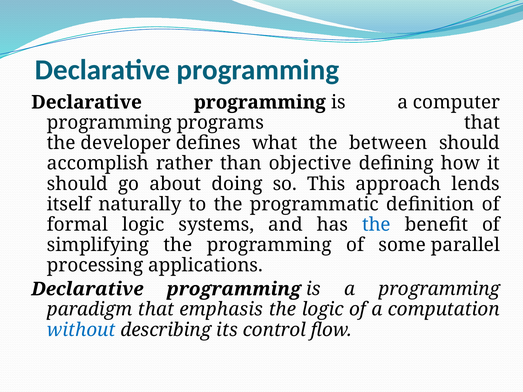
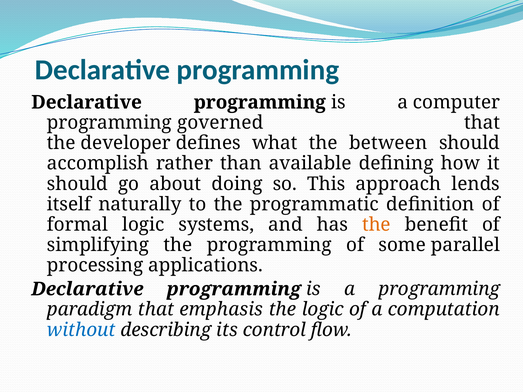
programs: programs -> governed
objective: objective -> available
the at (376, 225) colour: blue -> orange
